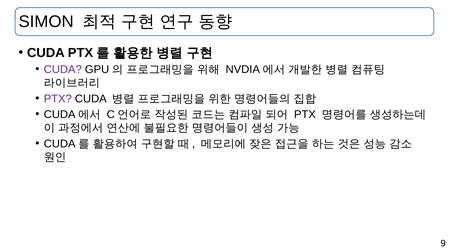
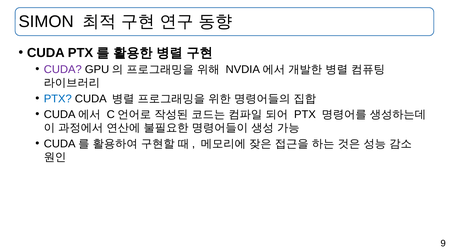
PTX at (58, 99) colour: purple -> blue
